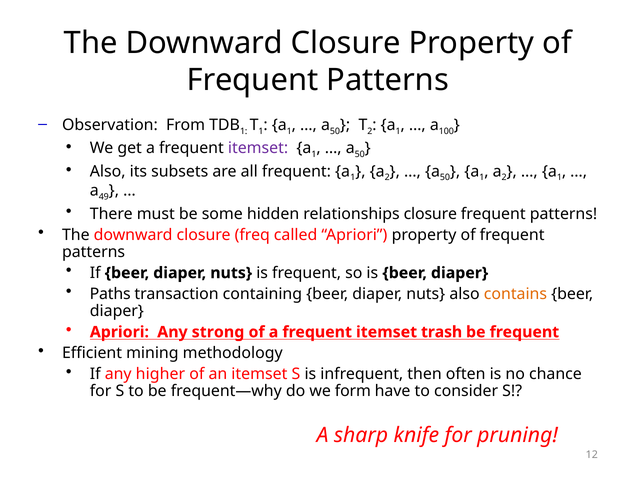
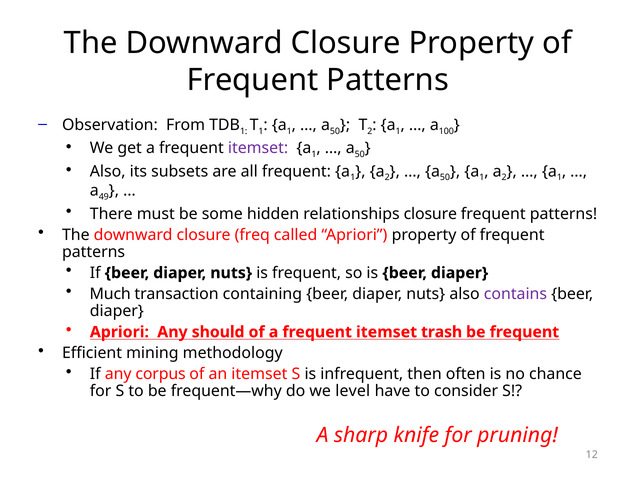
Paths: Paths -> Much
contains colour: orange -> purple
strong: strong -> should
higher: higher -> corpus
form: form -> level
